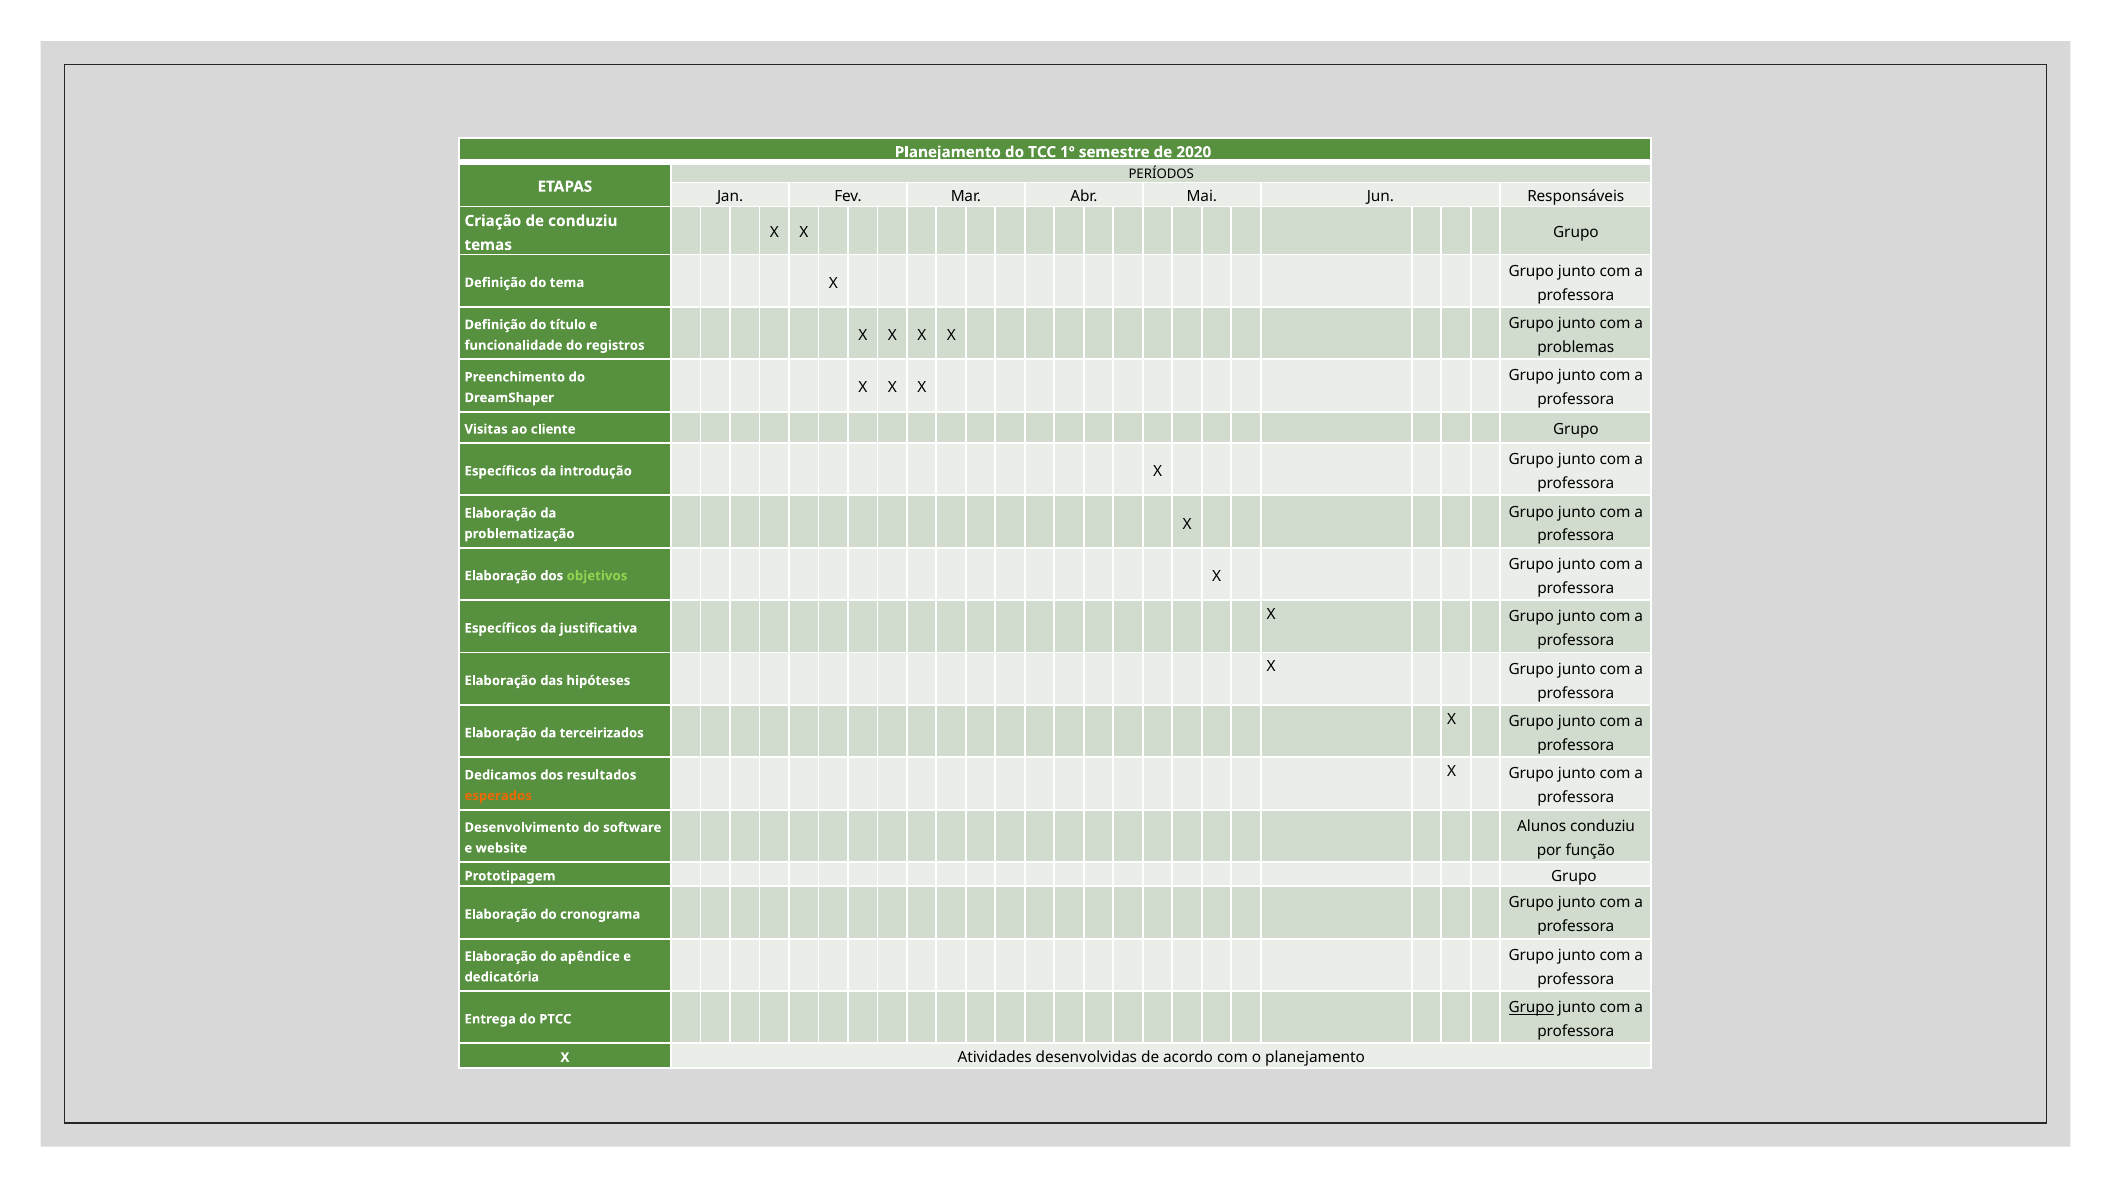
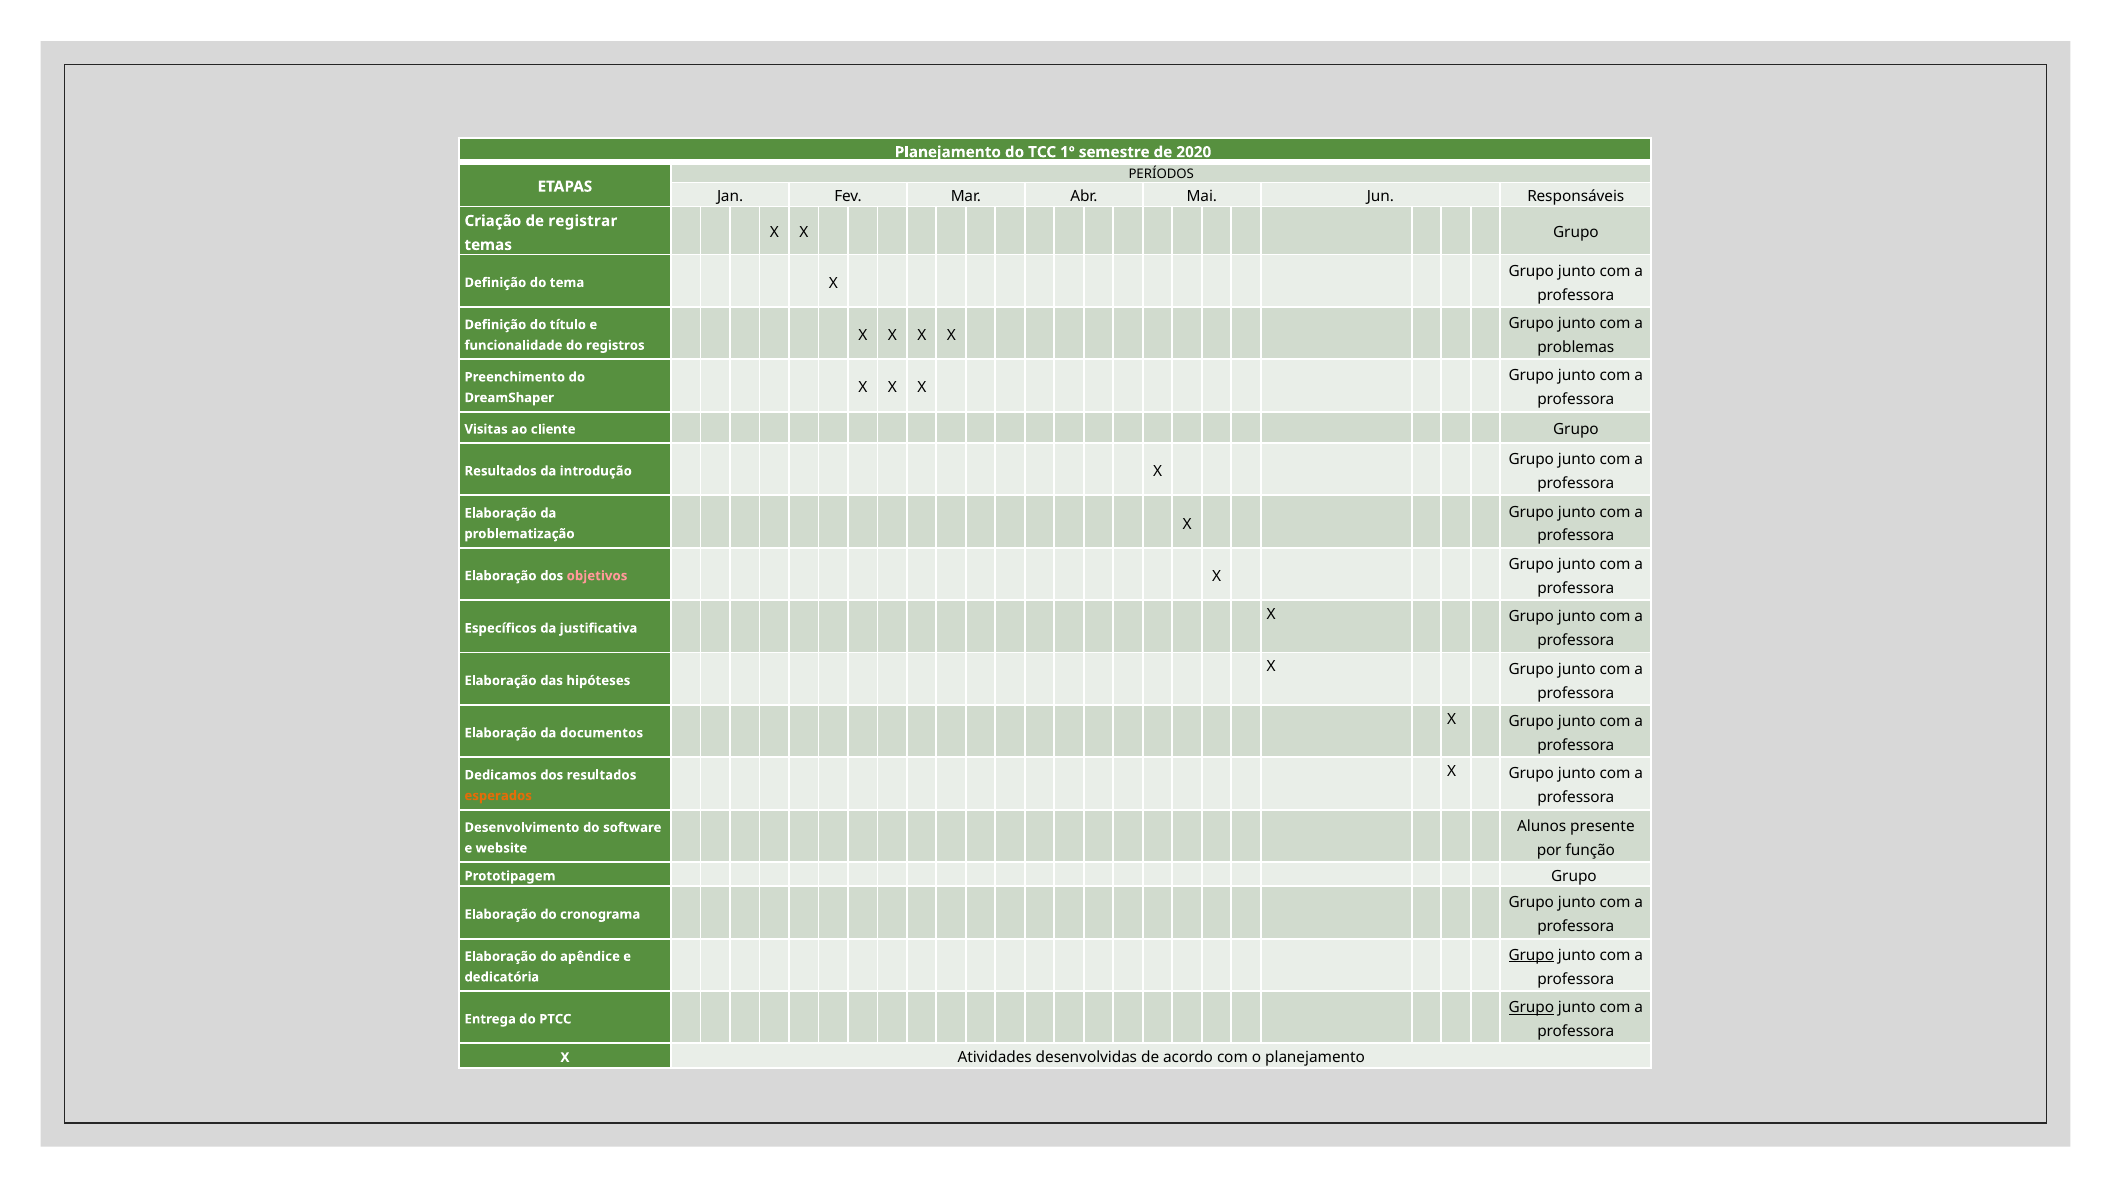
de conduziu: conduziu -> registrar
Específicos at (500, 471): Específicos -> Resultados
objetivos colour: light green -> pink
terceirizados: terceirizados -> documentos
Alunos conduziu: conduziu -> presente
Grupo at (1531, 955) underline: none -> present
